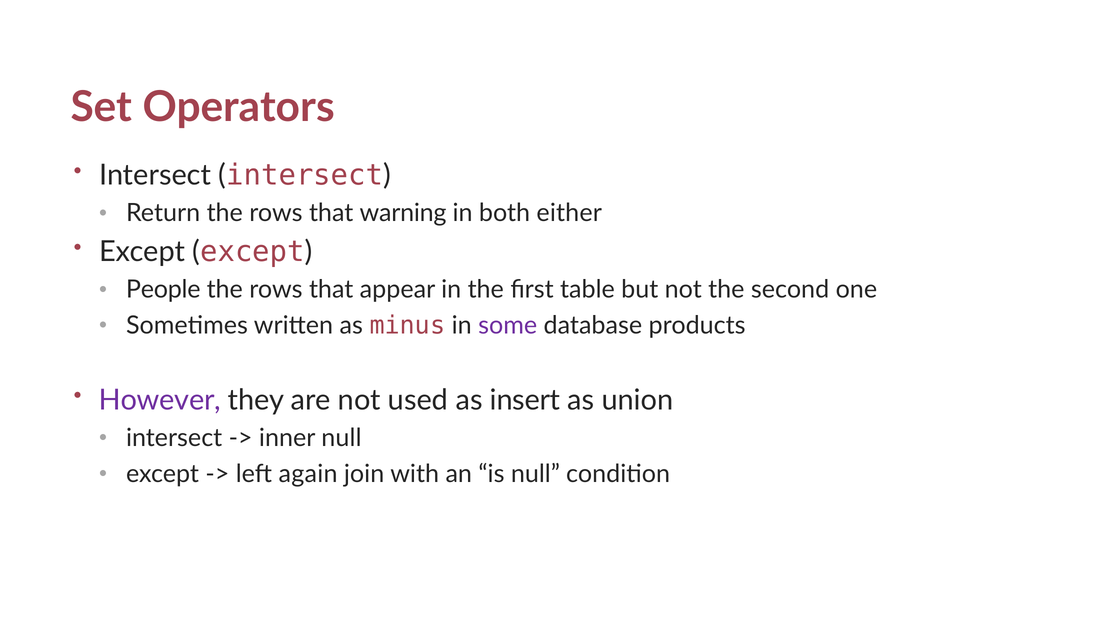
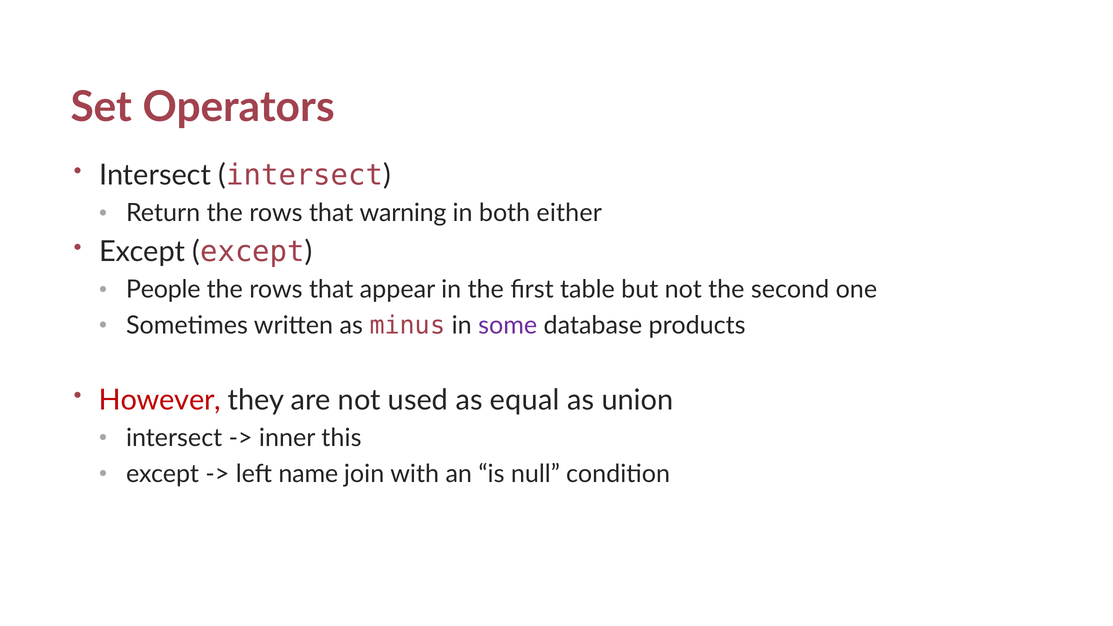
However colour: purple -> red
insert: insert -> equal
inner null: null -> this
again: again -> name
